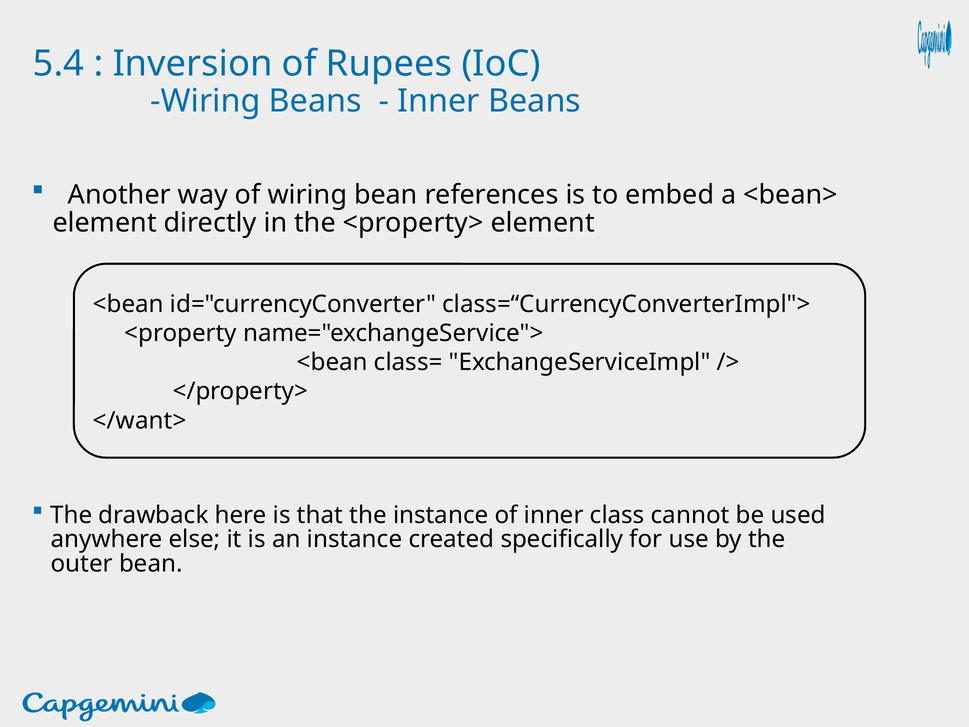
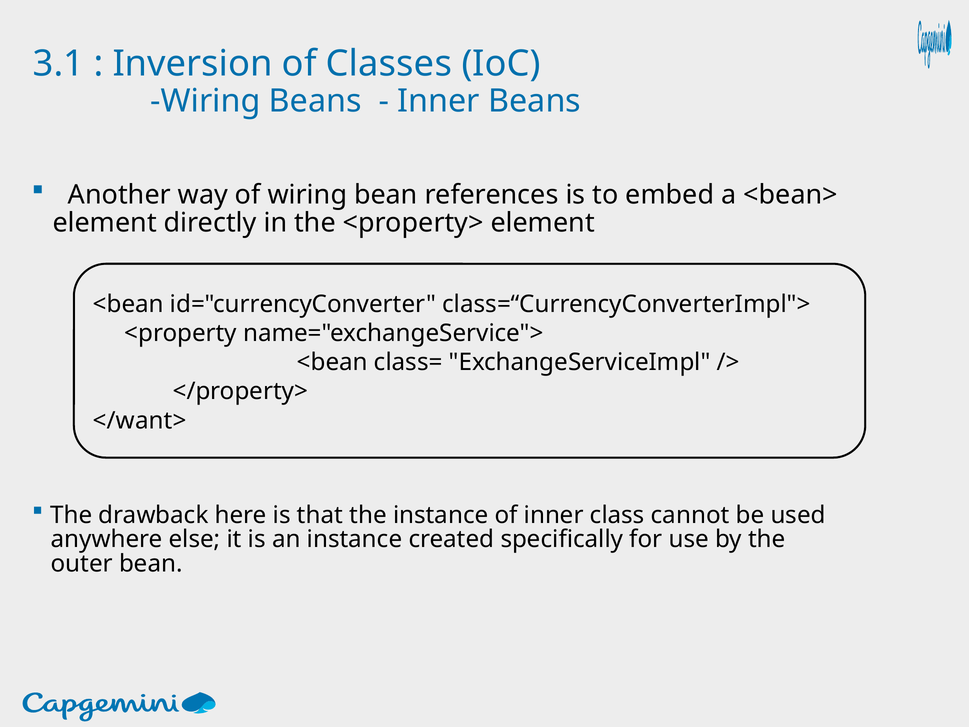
5.4: 5.4 -> 3.1
Rupees: Rupees -> Classes
